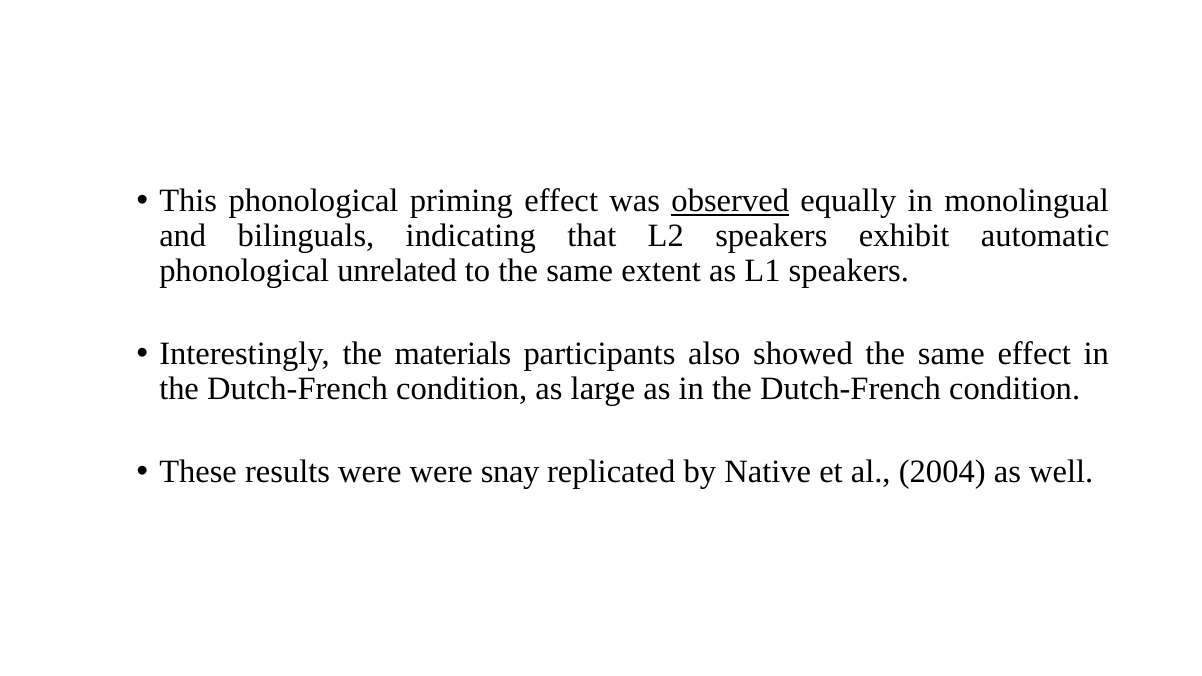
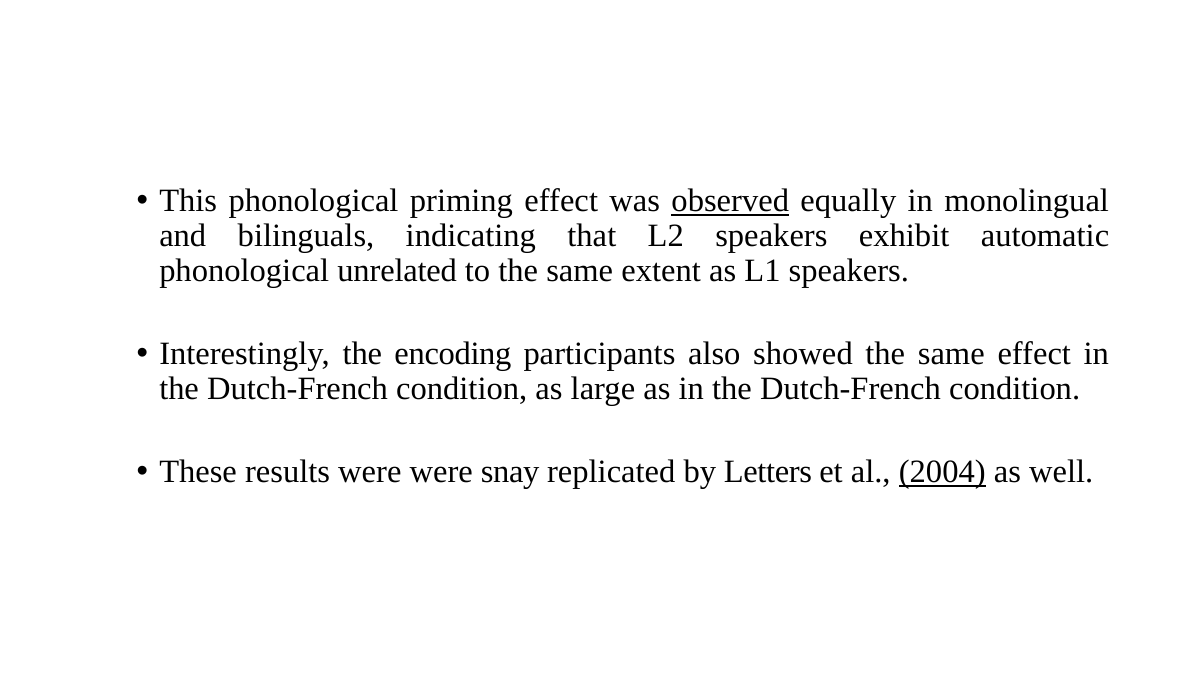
materials: materials -> encoding
Native: Native -> Letters
2004 underline: none -> present
